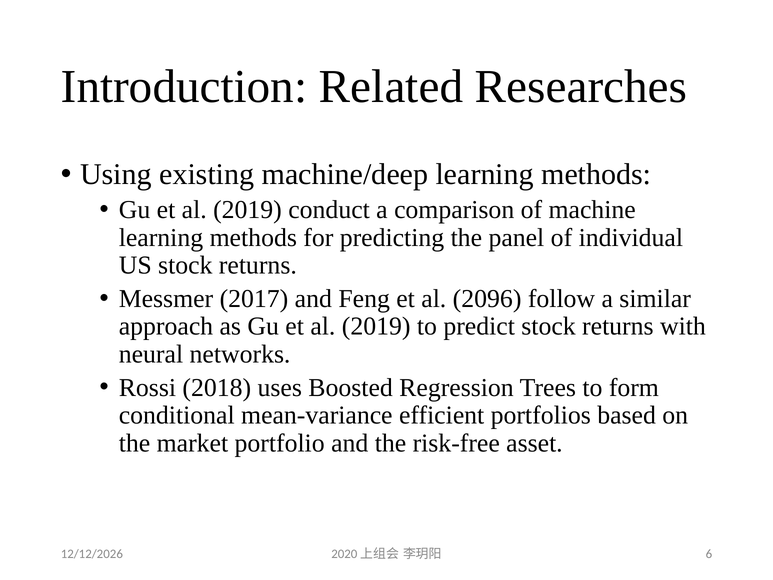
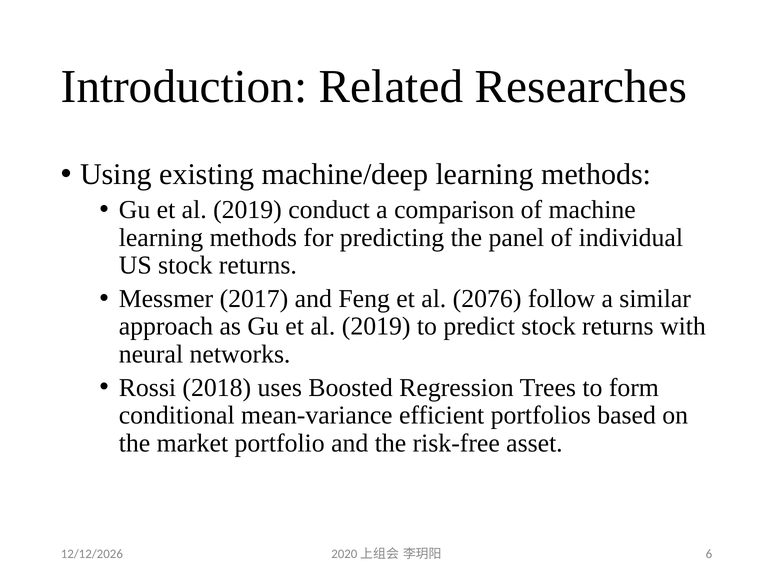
2096: 2096 -> 2076
